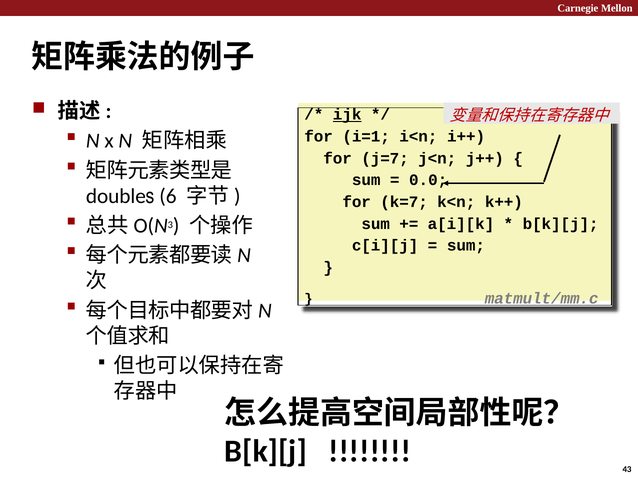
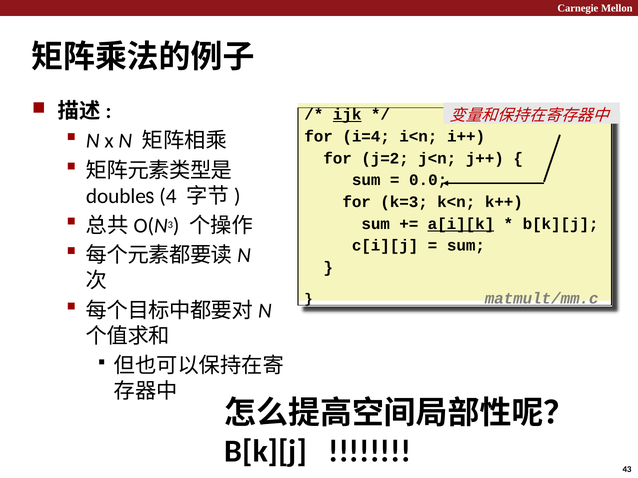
i=1: i=1 -> i=4
j=7: j=7 -> j=2
6: 6 -> 4
k=7: k=7 -> k=3
a[i][k underline: none -> present
